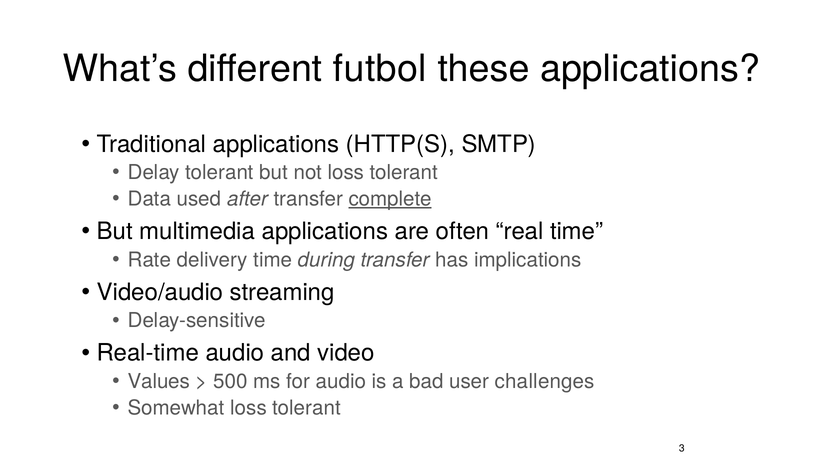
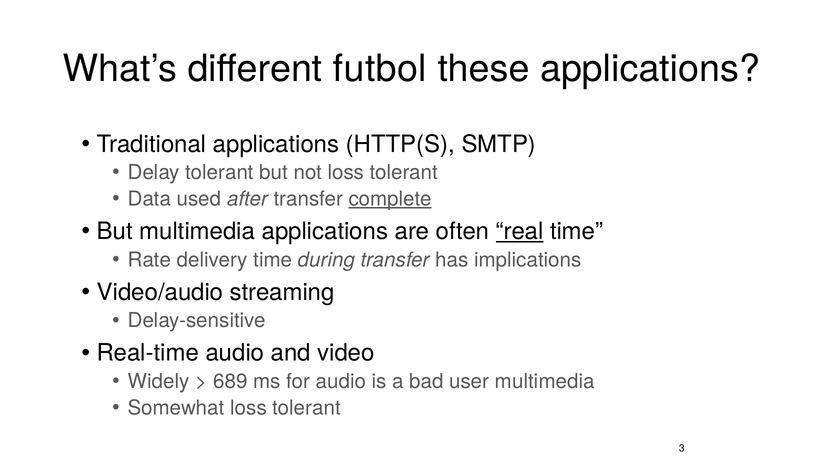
real underline: none -> present
Values: Values -> Widely
500: 500 -> 689
user challenges: challenges -> multimedia
